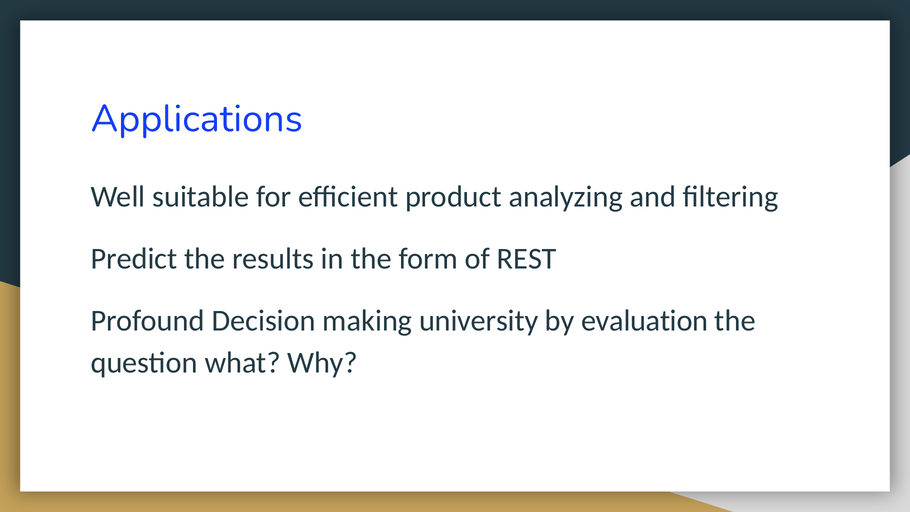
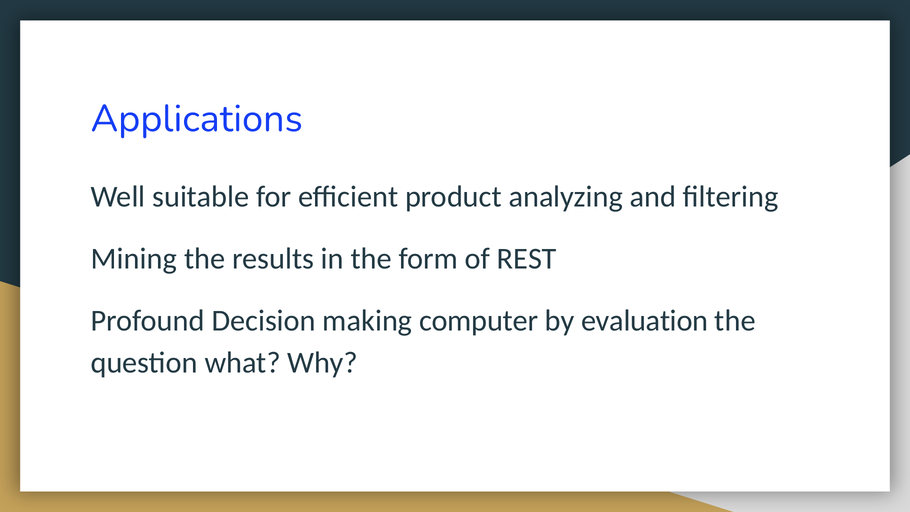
Predict: Predict -> Mining
university: university -> computer
